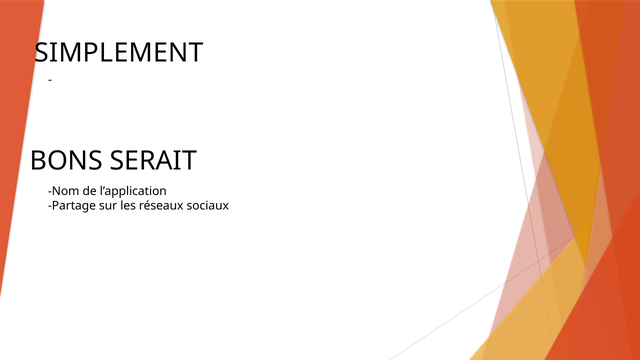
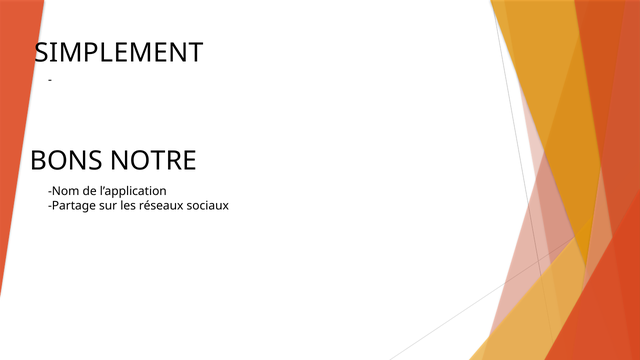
SERAIT: SERAIT -> NOTRE
